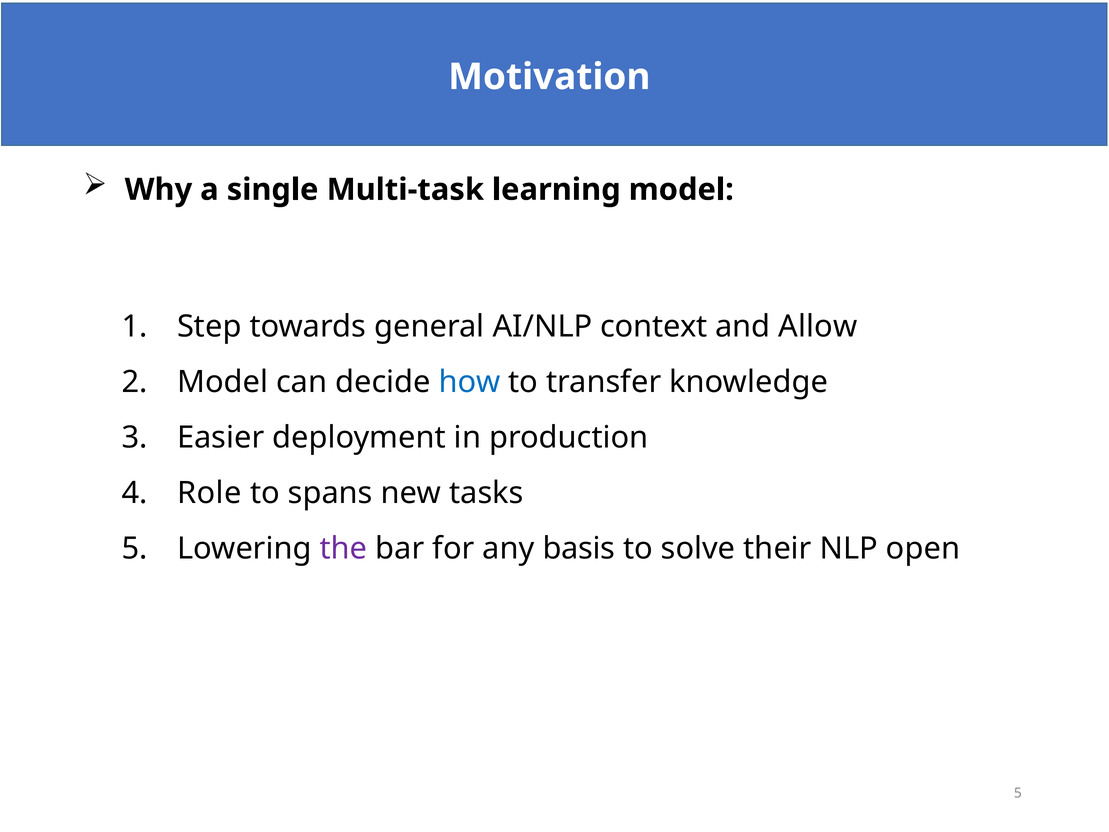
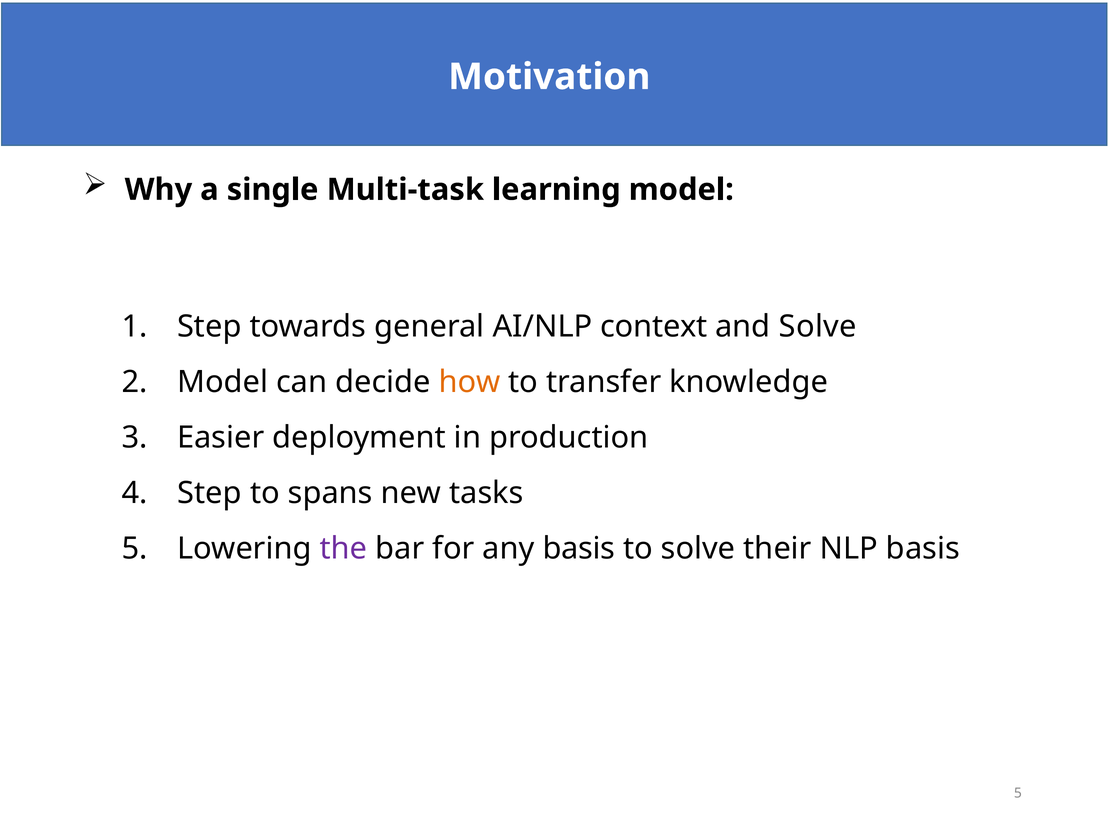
and Allow: Allow -> Solve
how colour: blue -> orange
4 Role: Role -> Step
NLP open: open -> basis
